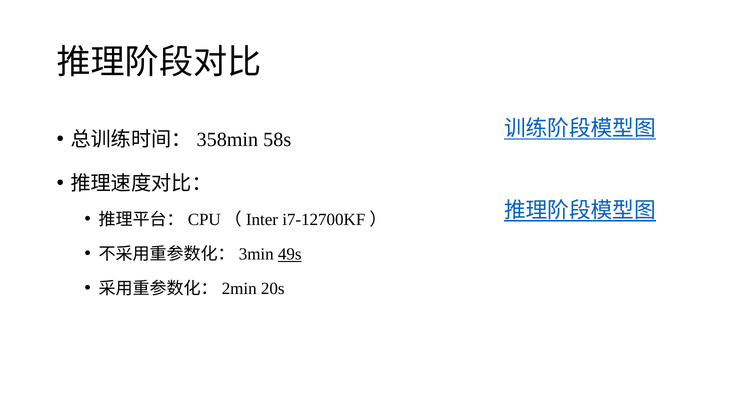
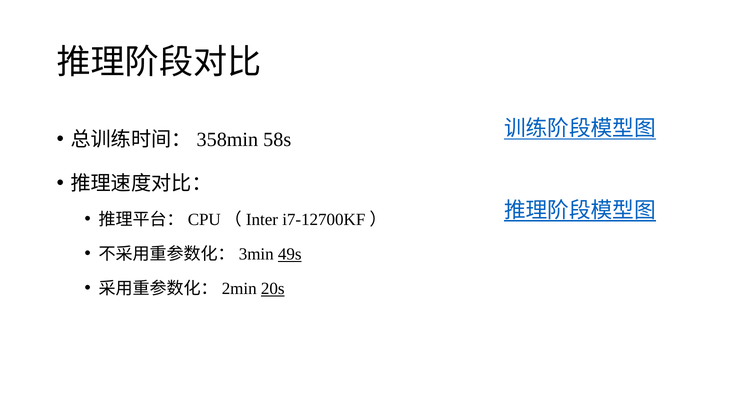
20s underline: none -> present
